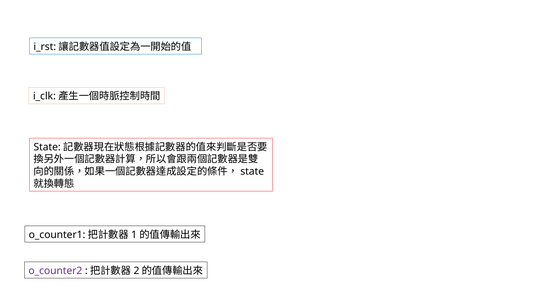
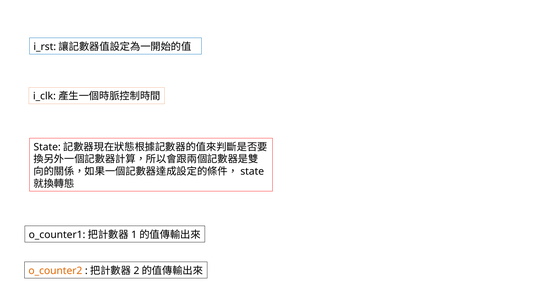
o_counter2 colour: purple -> orange
